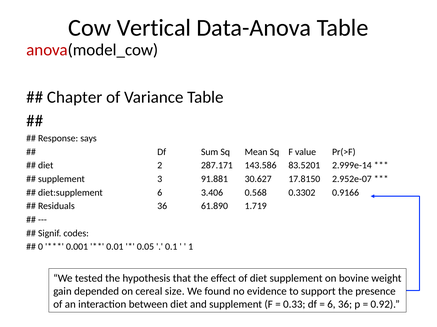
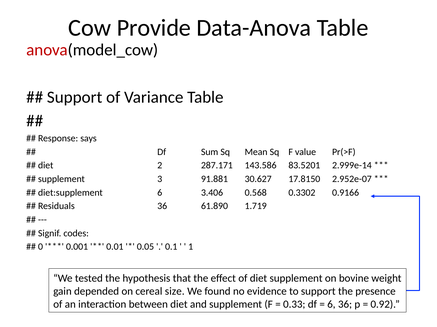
Vertical: Vertical -> Provide
Chapter at (75, 97): Chapter -> Support
